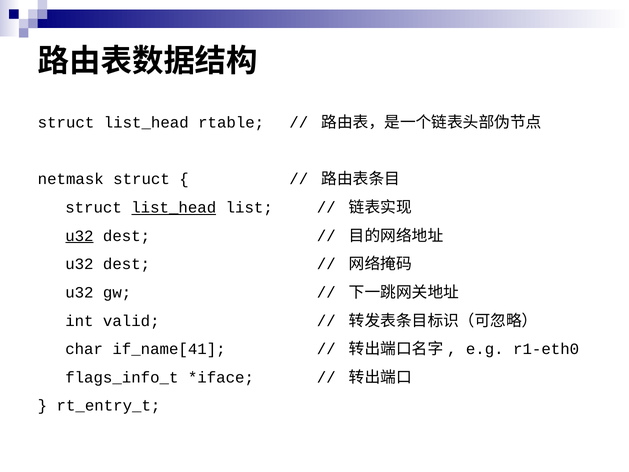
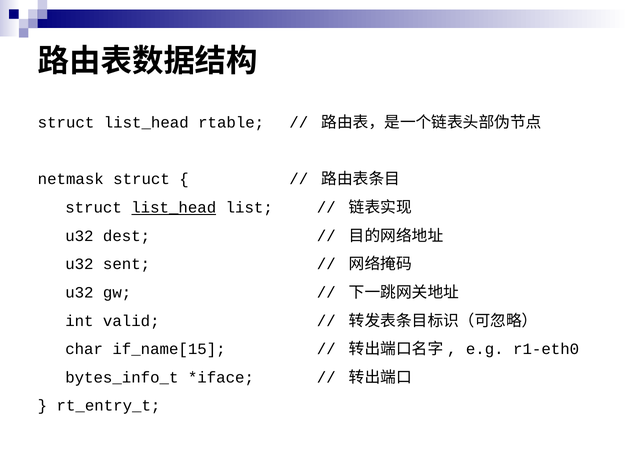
u32 at (79, 236) underline: present -> none
dest at (127, 264): dest -> sent
if_name[41: if_name[41 -> if_name[15
flags_info_t: flags_info_t -> bytes_info_t
